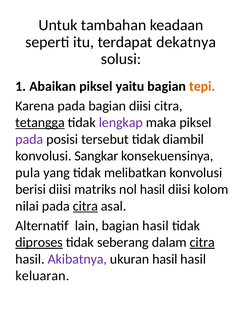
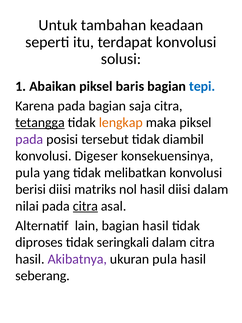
terdapat dekatnya: dekatnya -> konvolusi
yaitu: yaitu -> baris
tepi colour: orange -> blue
bagian diisi: diisi -> saja
lengkap colour: purple -> orange
Sangkar: Sangkar -> Digeser
diisi kolom: kolom -> dalam
diproses underline: present -> none
seberang: seberang -> seringkali
citra at (202, 242) underline: present -> none
ukuran hasil: hasil -> pula
keluaran: keluaran -> seberang
